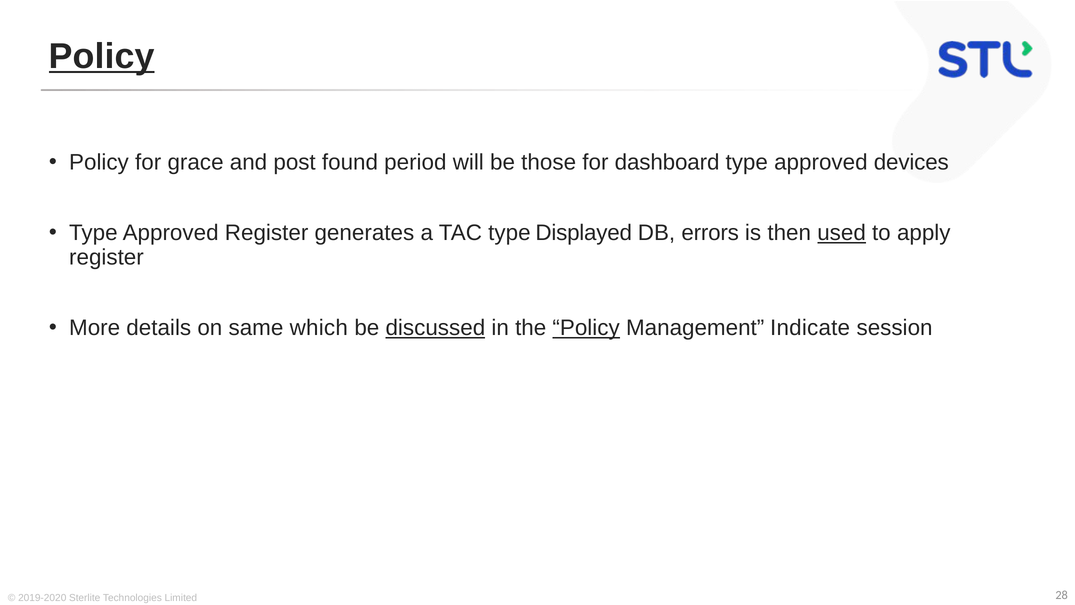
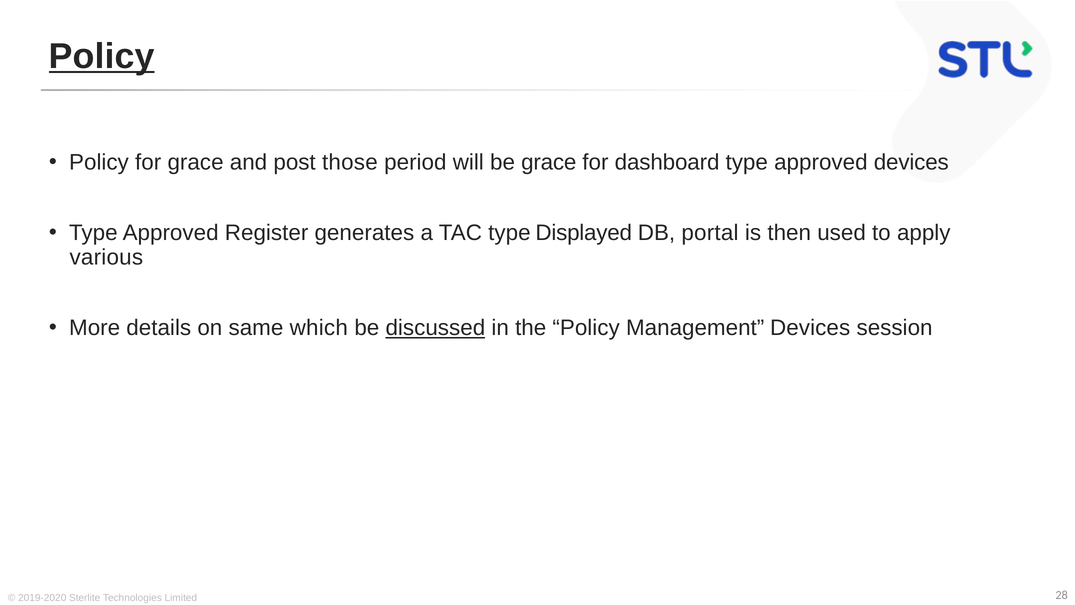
found: found -> those
be those: those -> grace
errors: errors -> portal
used underline: present -> none
register at (106, 257): register -> various
Policy at (586, 328) underline: present -> none
Management Indicate: Indicate -> Devices
